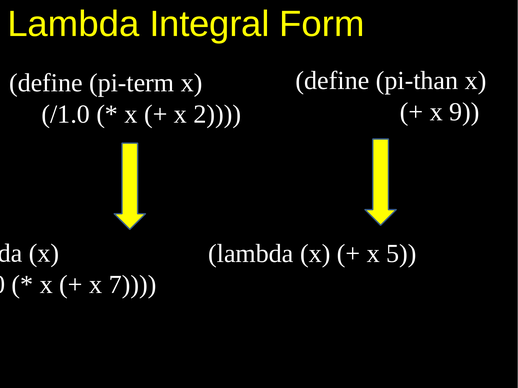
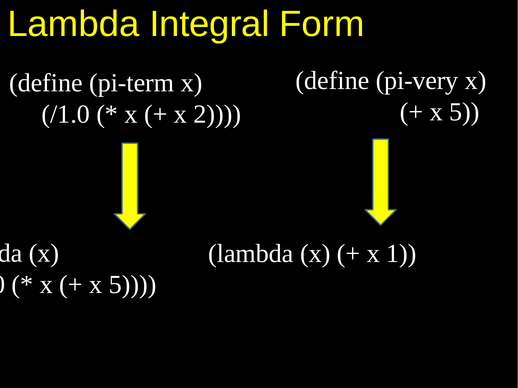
pi-than: pi-than -> pi-very
9 at (464, 112): 9 -> 5
5: 5 -> 1
7 at (133, 285): 7 -> 5
